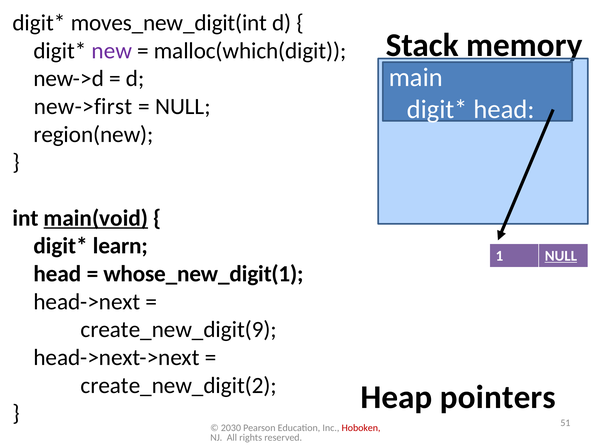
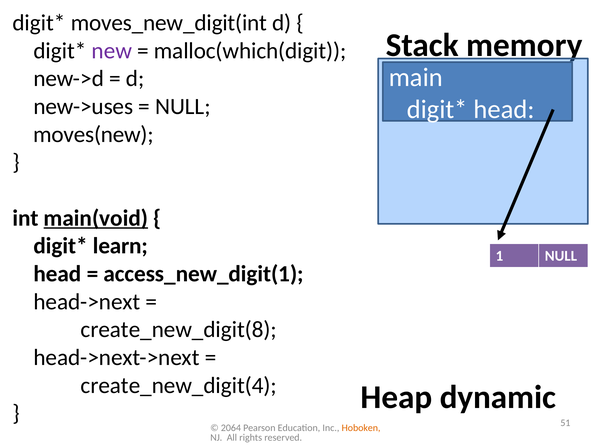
new->first: new->first -> new->uses
region(new: region(new -> moves(new
NULL at (561, 256) underline: present -> none
whose_new_digit(1: whose_new_digit(1 -> access_new_digit(1
create_new_digit(9: create_new_digit(9 -> create_new_digit(8
create_new_digit(2: create_new_digit(2 -> create_new_digit(4
pointers: pointers -> dynamic
2030: 2030 -> 2064
Hoboken colour: red -> orange
